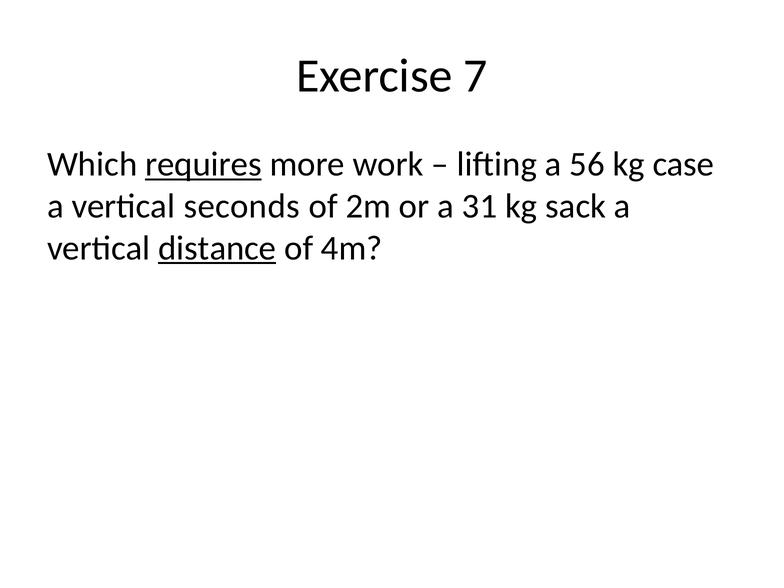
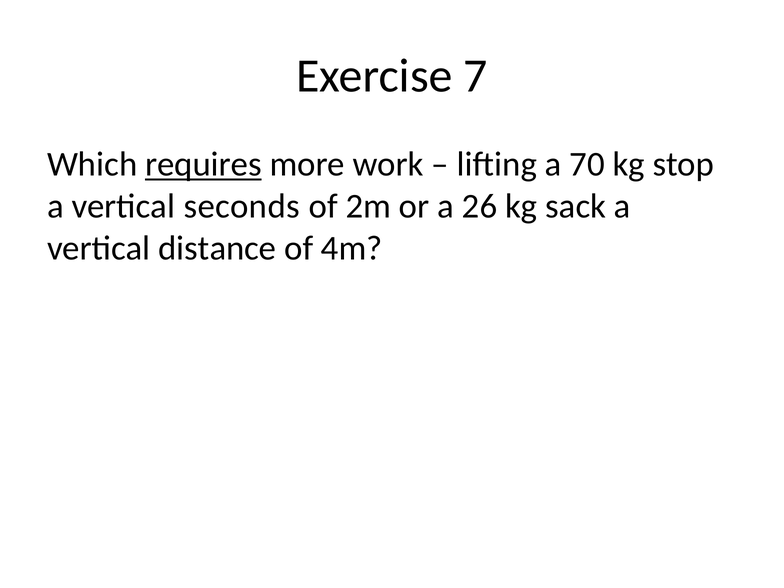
56: 56 -> 70
case: case -> stop
31: 31 -> 26
distance underline: present -> none
